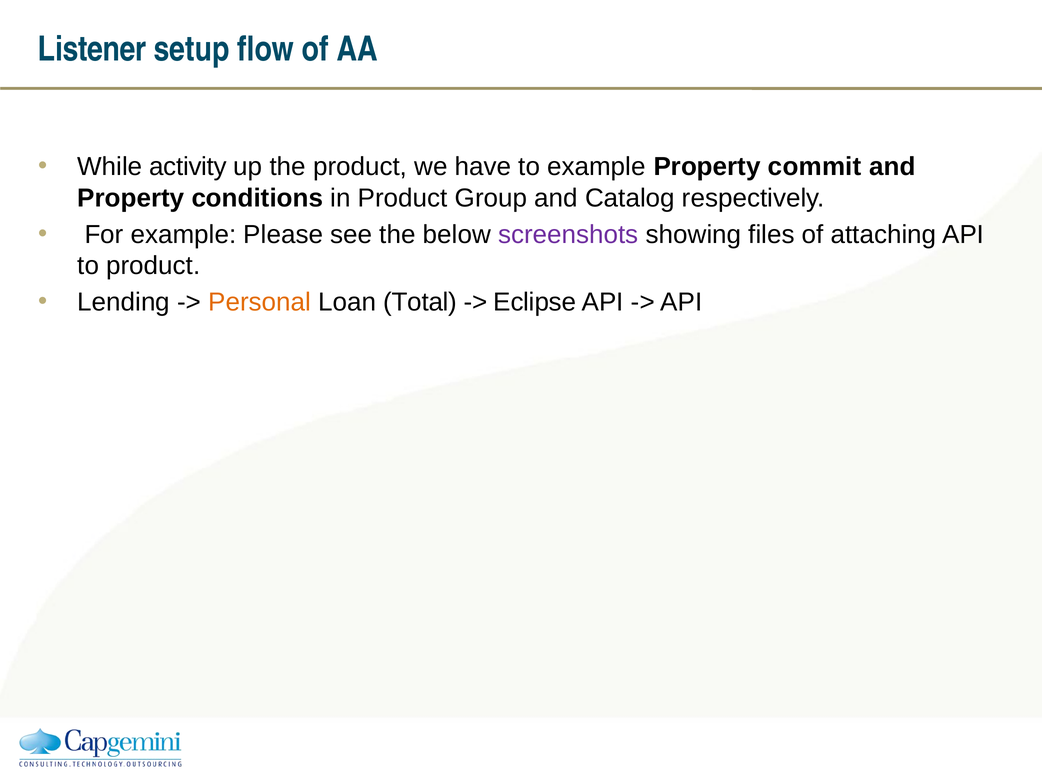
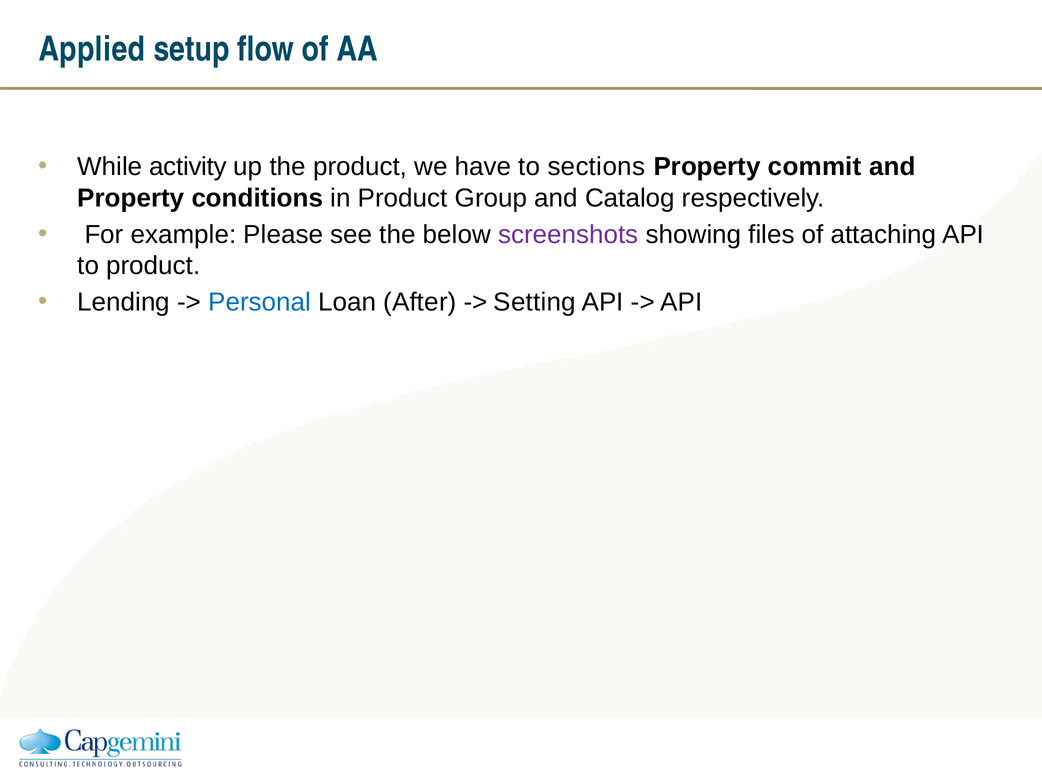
Listener: Listener -> Applied
to example: example -> sections
Personal colour: orange -> blue
Total: Total -> After
Eclipse: Eclipse -> Setting
